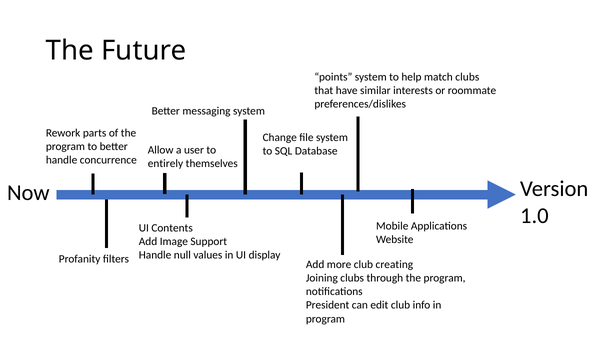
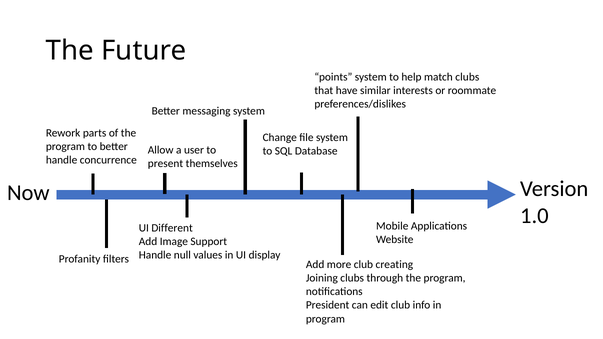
entirely: entirely -> present
Contents: Contents -> Different
